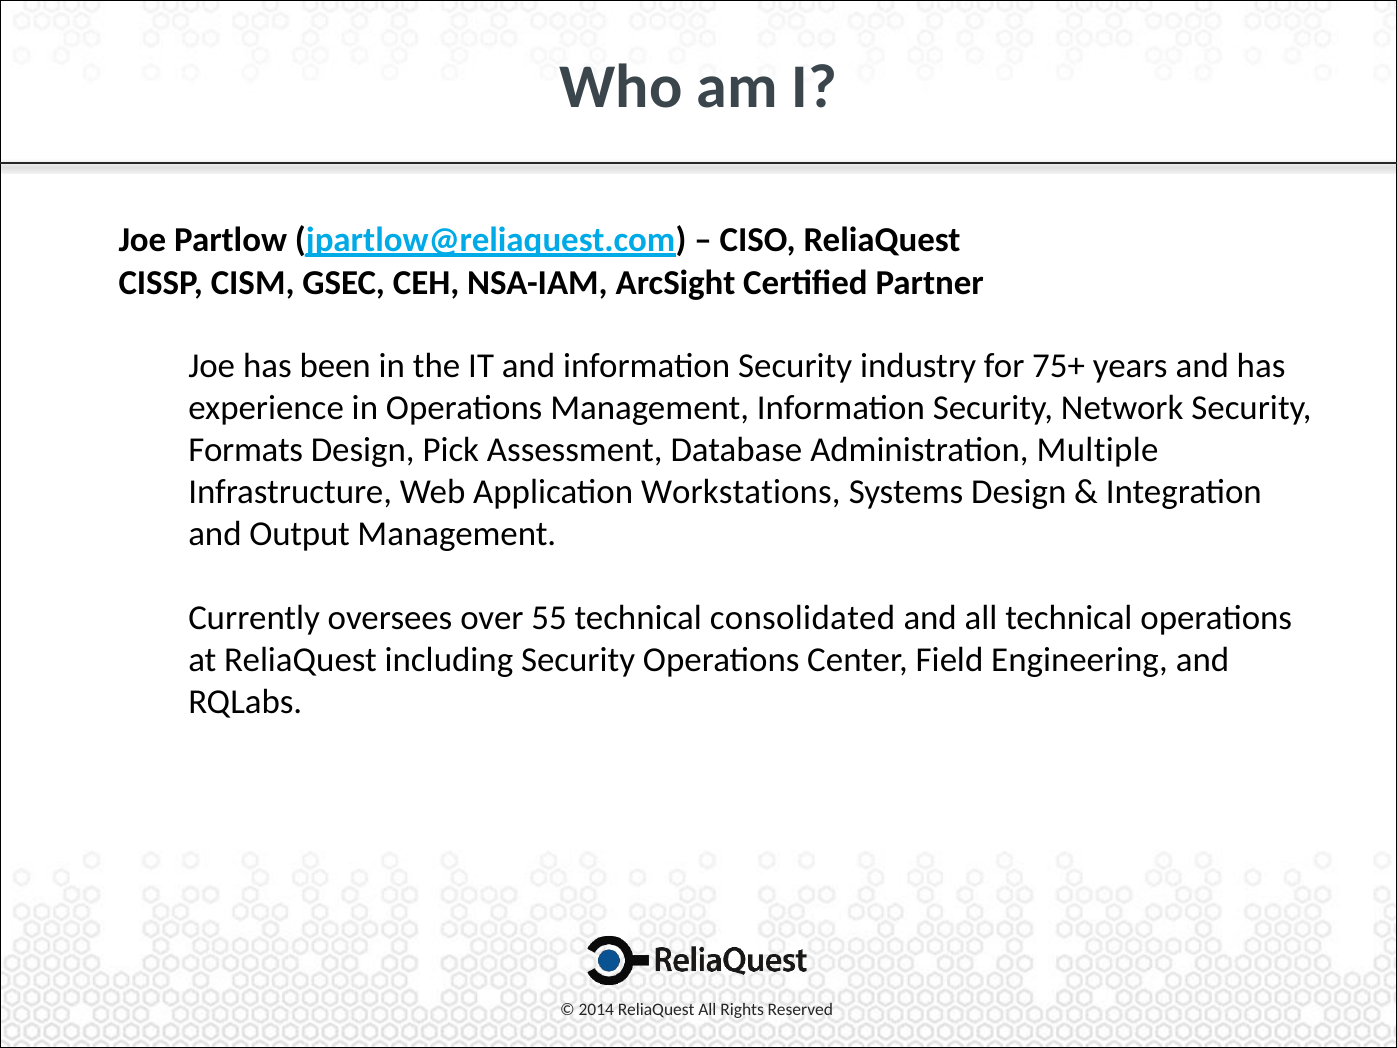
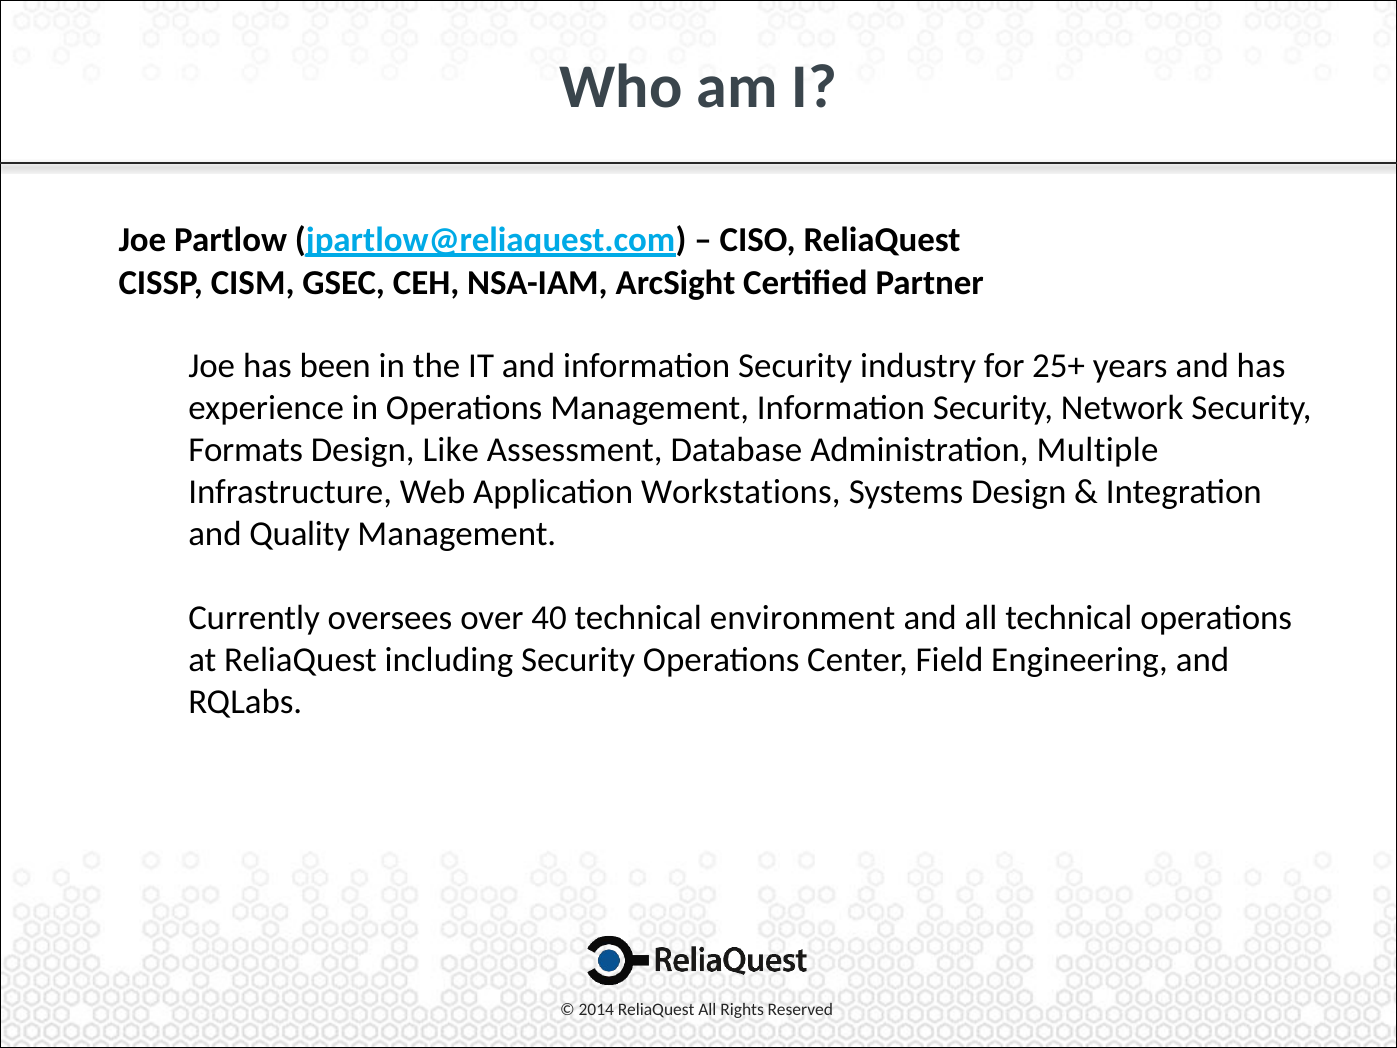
75+: 75+ -> 25+
Pick: Pick -> Like
Output: Output -> Quality
55: 55 -> 40
consolidated: consolidated -> environment
